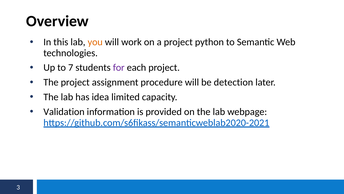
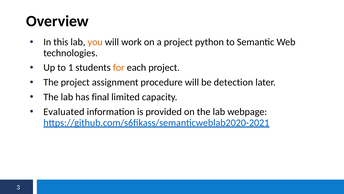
7: 7 -> 1
for colour: purple -> orange
idea: idea -> final
Validation: Validation -> Evaluated
